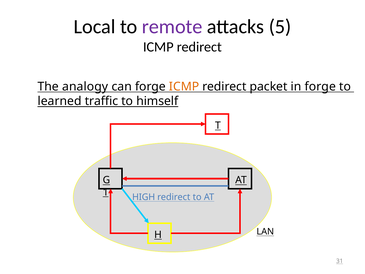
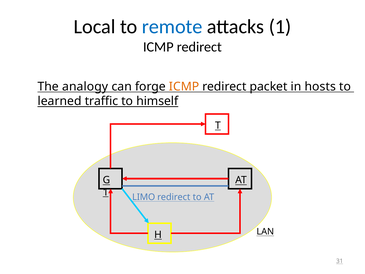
remote colour: purple -> blue
attacks 5: 5 -> 1
in forge: forge -> hosts
HIGH: HIGH -> LIMO
